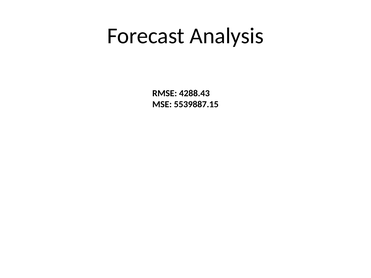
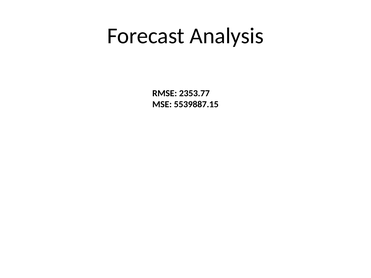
4288.43: 4288.43 -> 2353.77
